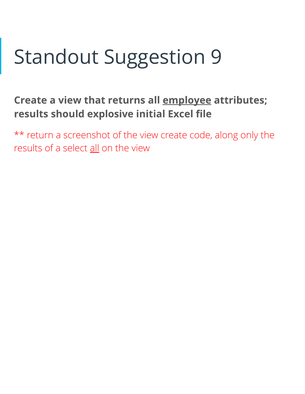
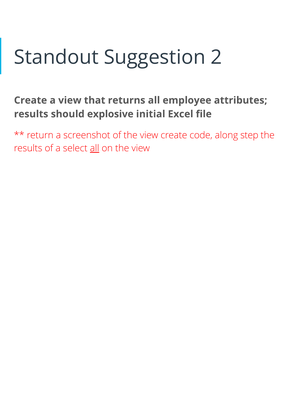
9: 9 -> 2
employee underline: present -> none
only: only -> step
